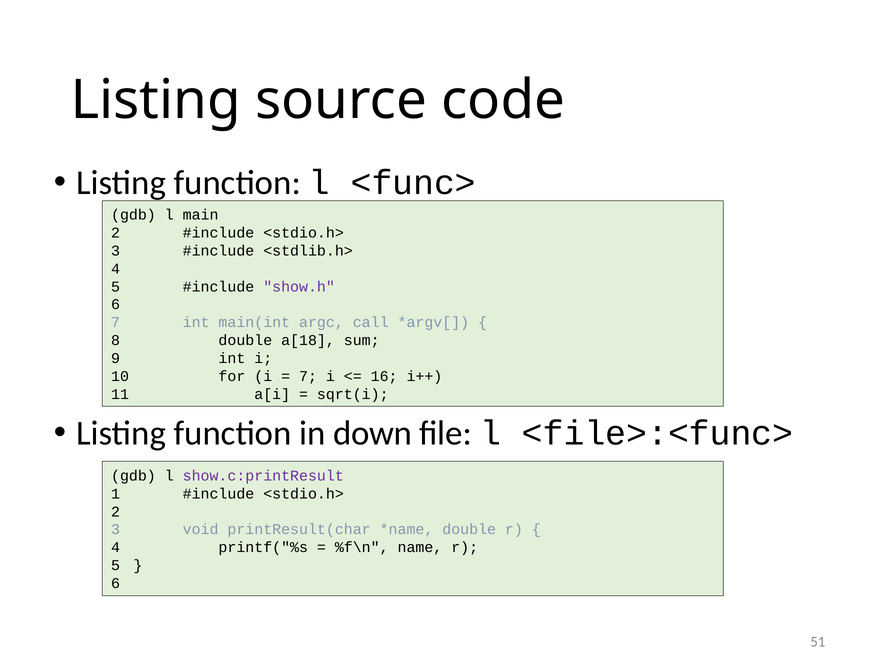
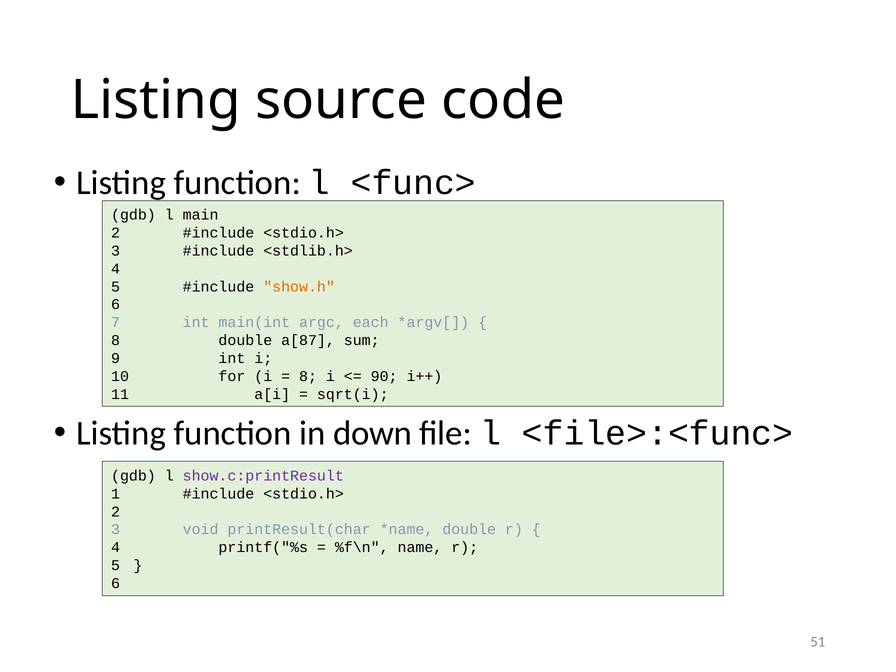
show.h colour: purple -> orange
call: call -> each
a[18: a[18 -> a[87
7 at (308, 376): 7 -> 8
16: 16 -> 90
